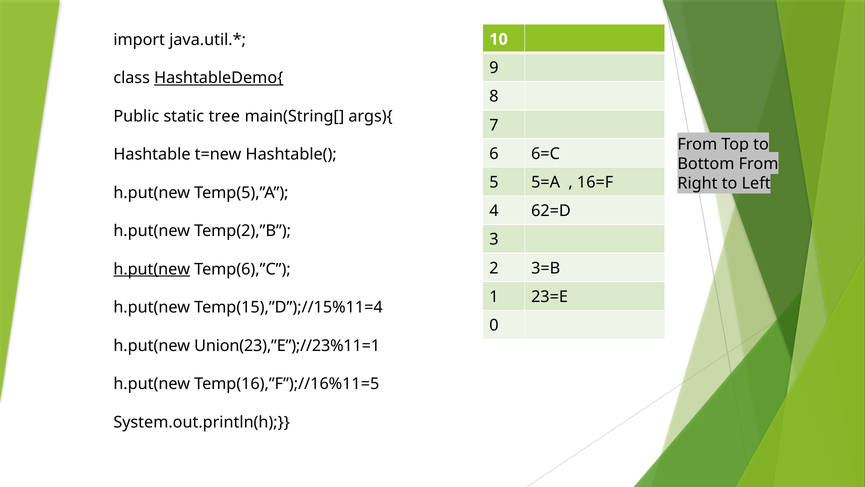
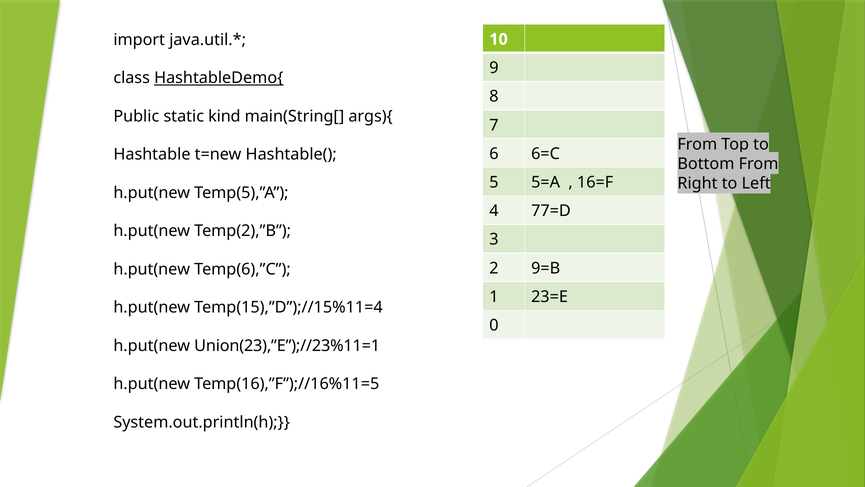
tree: tree -> kind
62=D: 62=D -> 77=D
3=B: 3=B -> 9=B
h.put(new at (152, 269) underline: present -> none
